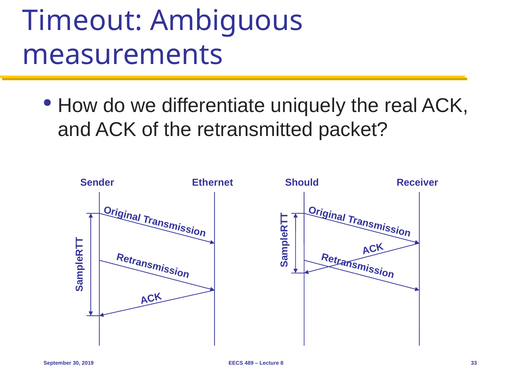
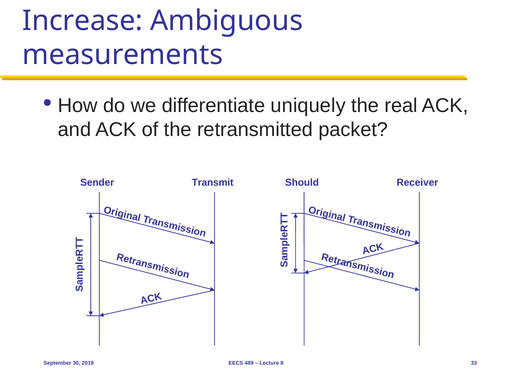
Timeout: Timeout -> Increase
Ethernet: Ethernet -> Transmit
